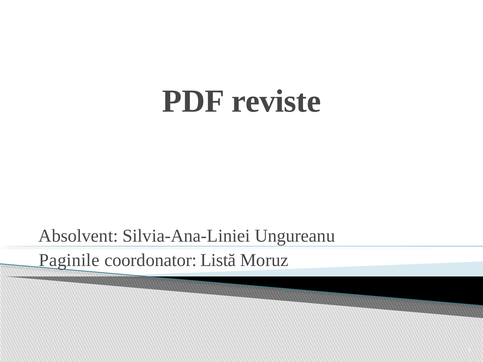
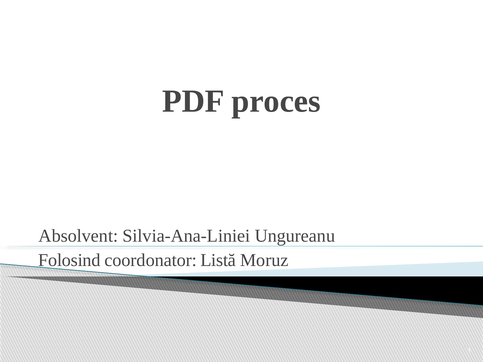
reviste: reviste -> proces
Paginile: Paginile -> Folosind
